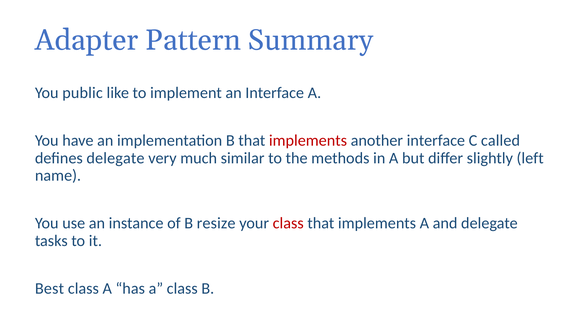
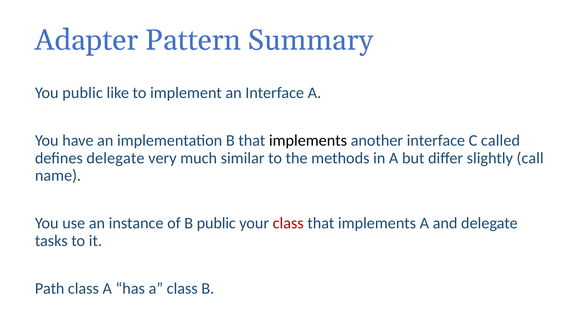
implements at (308, 141) colour: red -> black
left: left -> call
B resize: resize -> public
Best: Best -> Path
